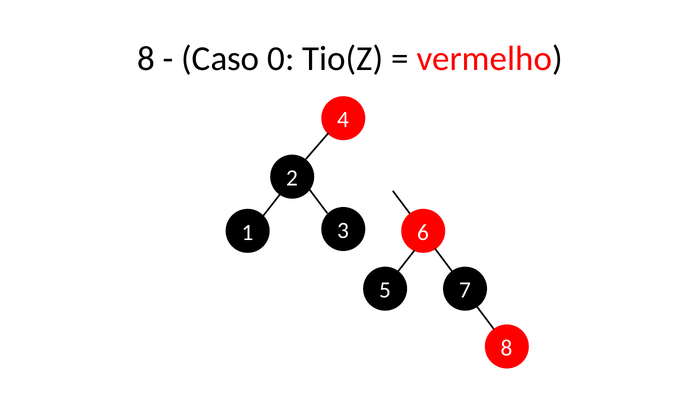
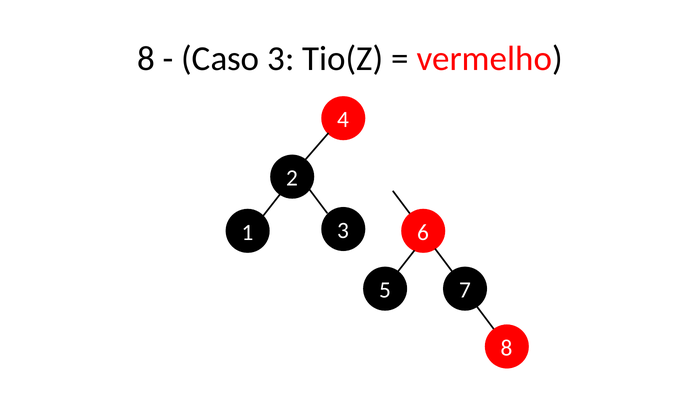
Caso 0: 0 -> 3
